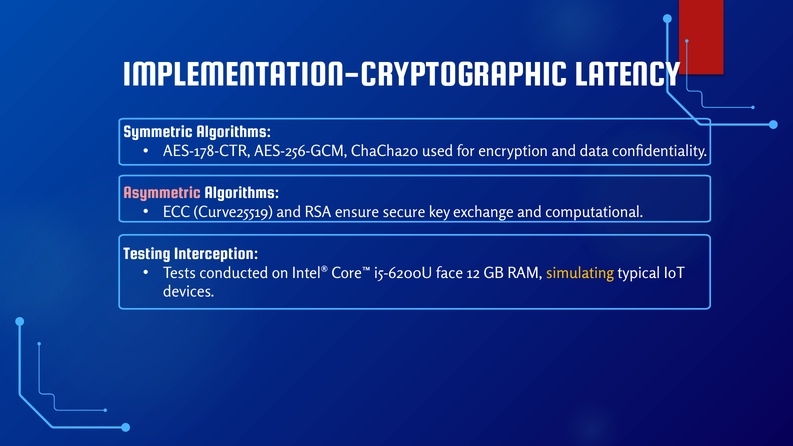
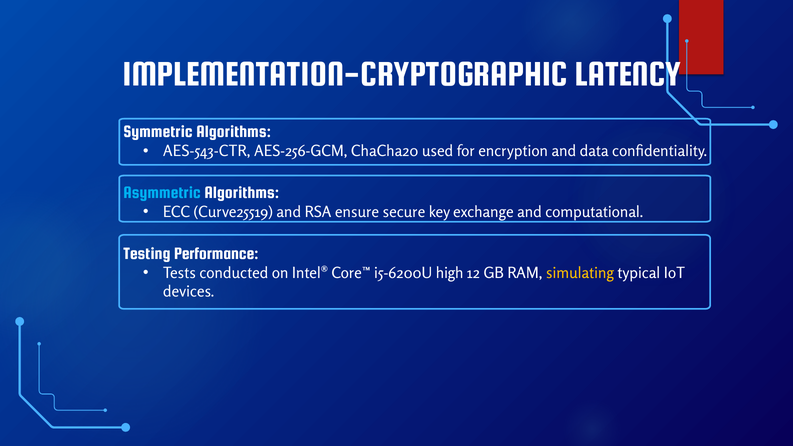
AES-178-CTR: AES-178-CTR -> AES-543-CTR
Asymmetric colour: pink -> light blue
Interception: Interception -> Performance
face: face -> high
